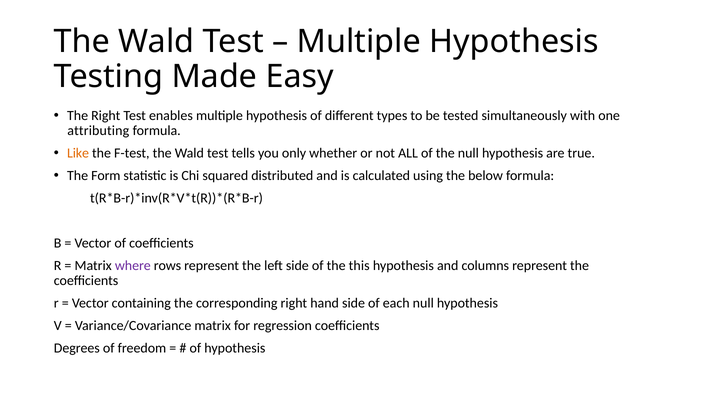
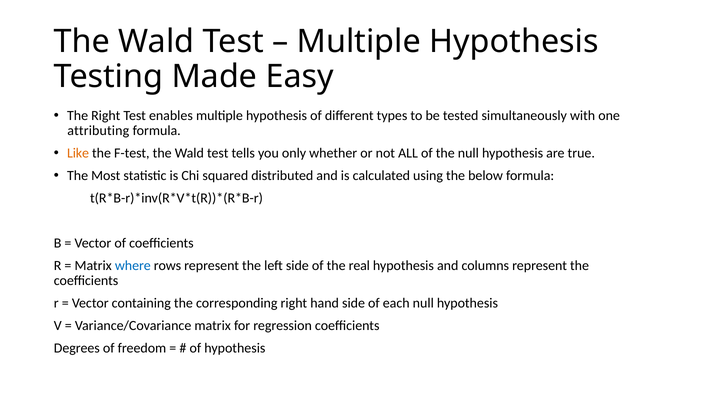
Form: Form -> Most
where colour: purple -> blue
this: this -> real
